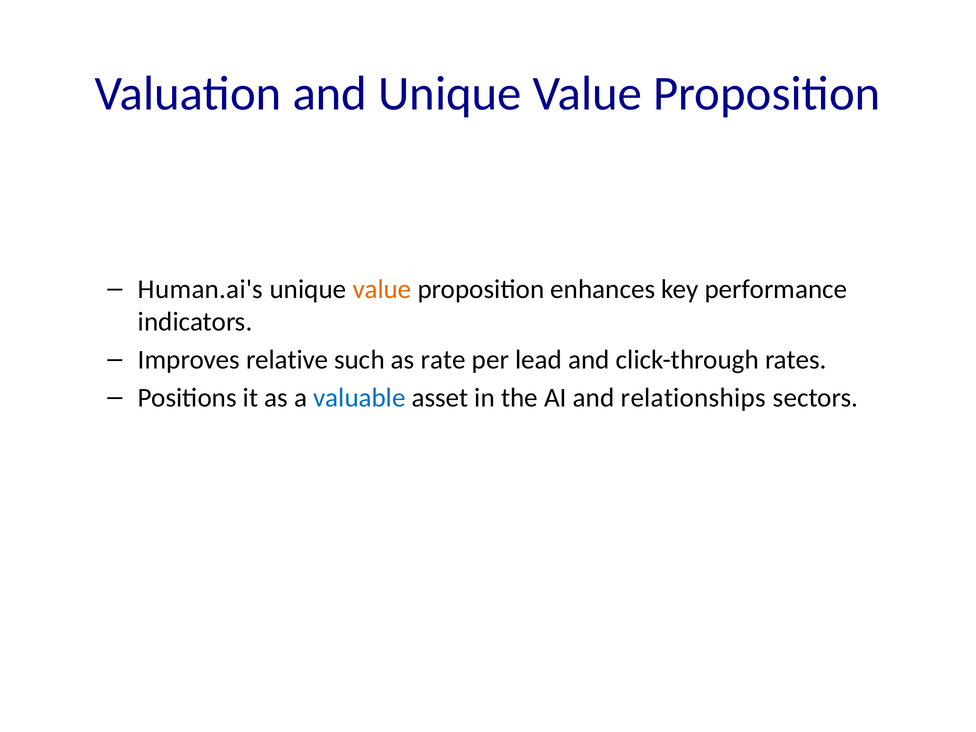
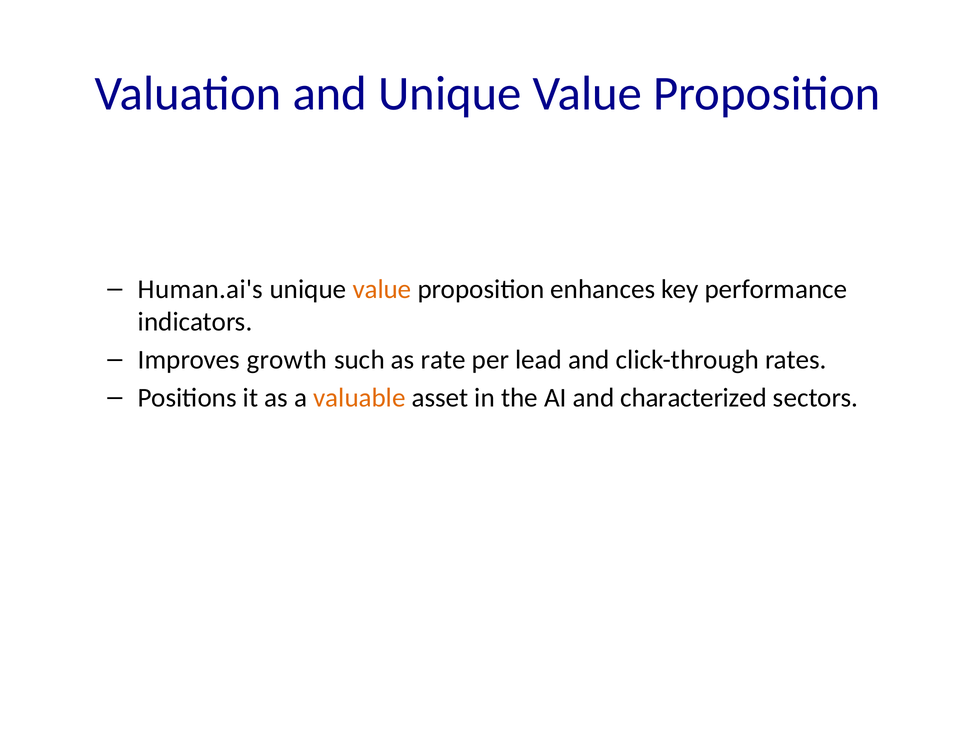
relative: relative -> growth
valuable colour: blue -> orange
relationships: relationships -> characterized
